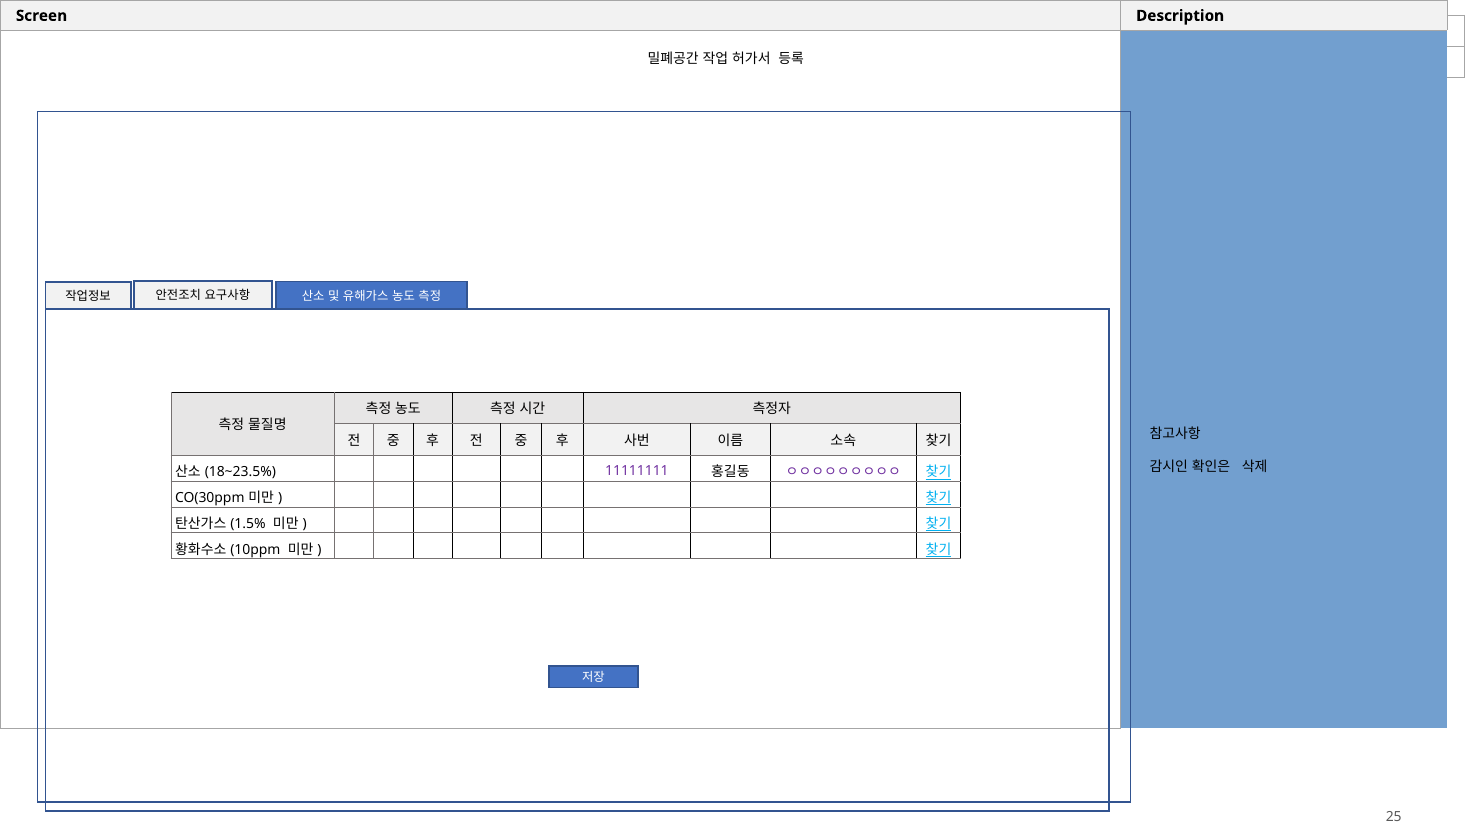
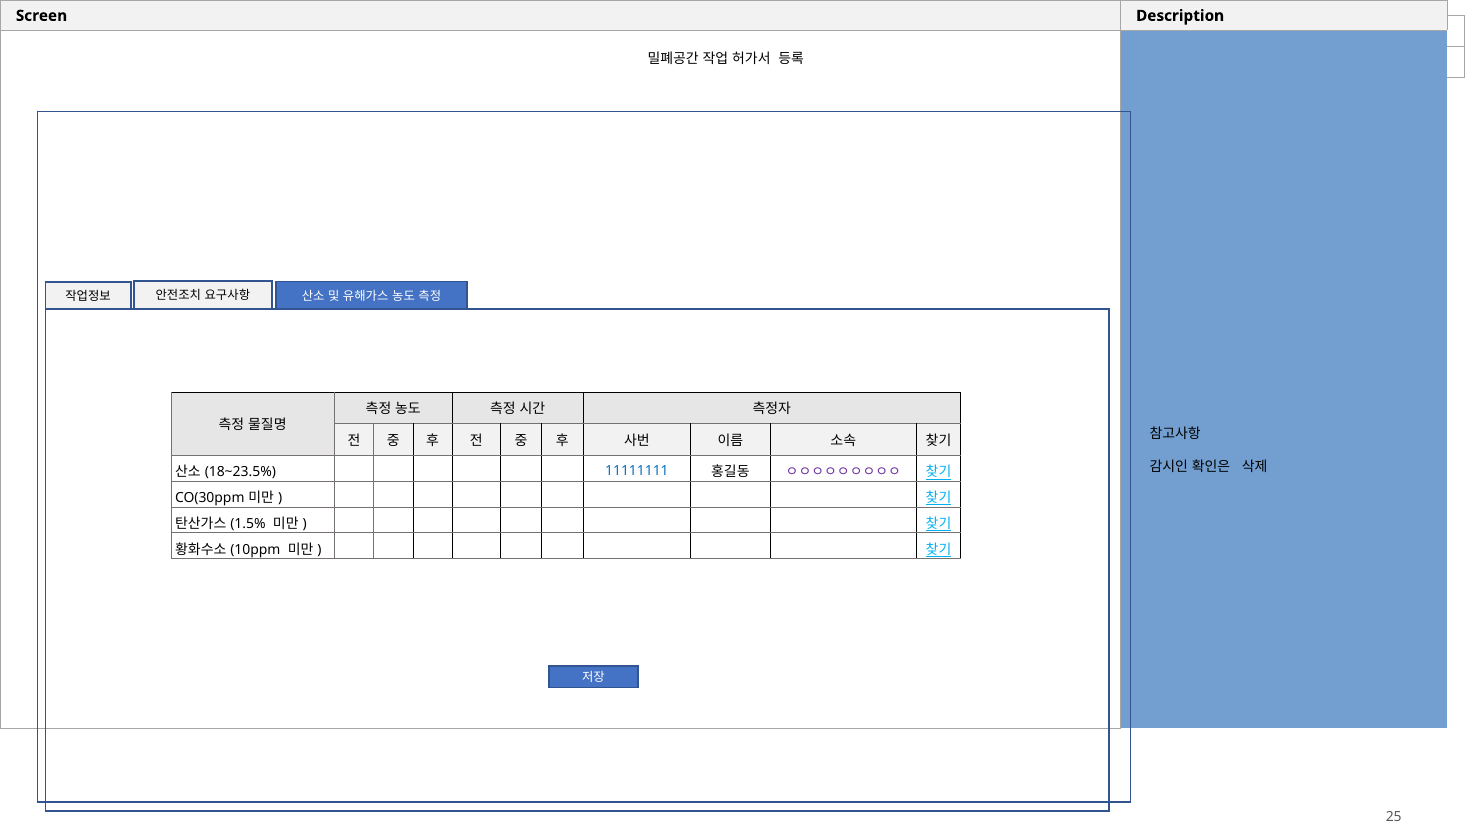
11111111 colour: purple -> blue
